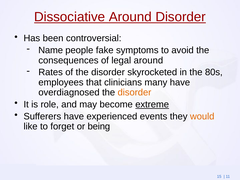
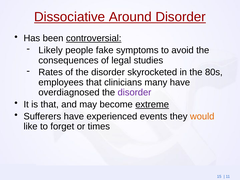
controversial underline: none -> present
Name: Name -> Likely
legal around: around -> studies
disorder at (134, 92) colour: orange -> purple
is role: role -> that
being: being -> times
